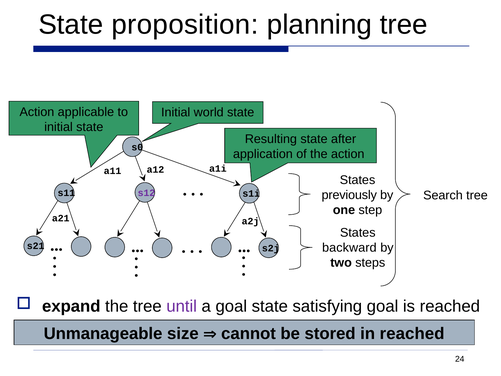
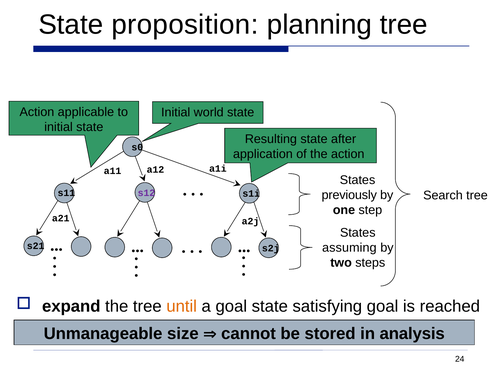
backward: backward -> assuming
until colour: purple -> orange
in reached: reached -> analysis
